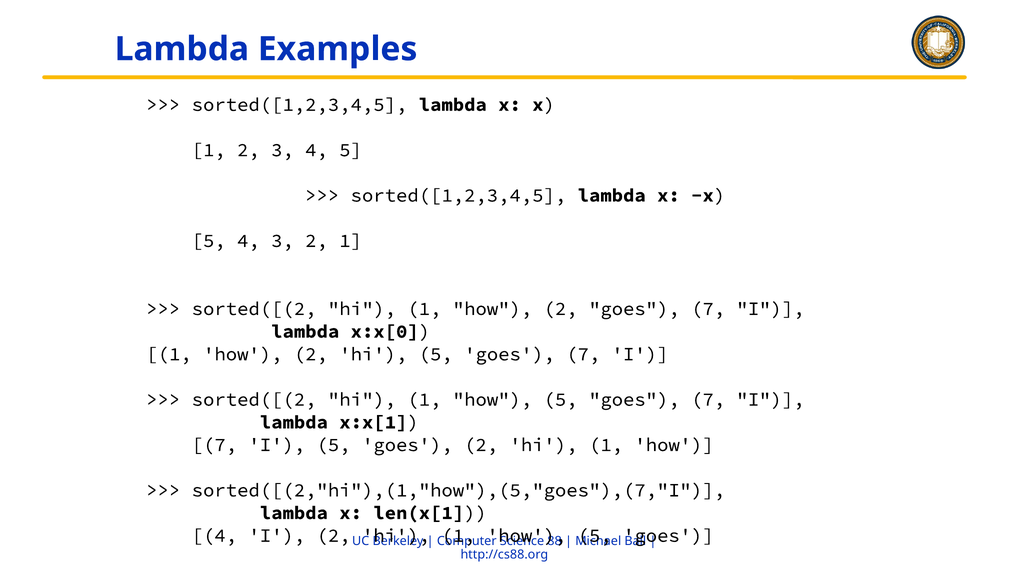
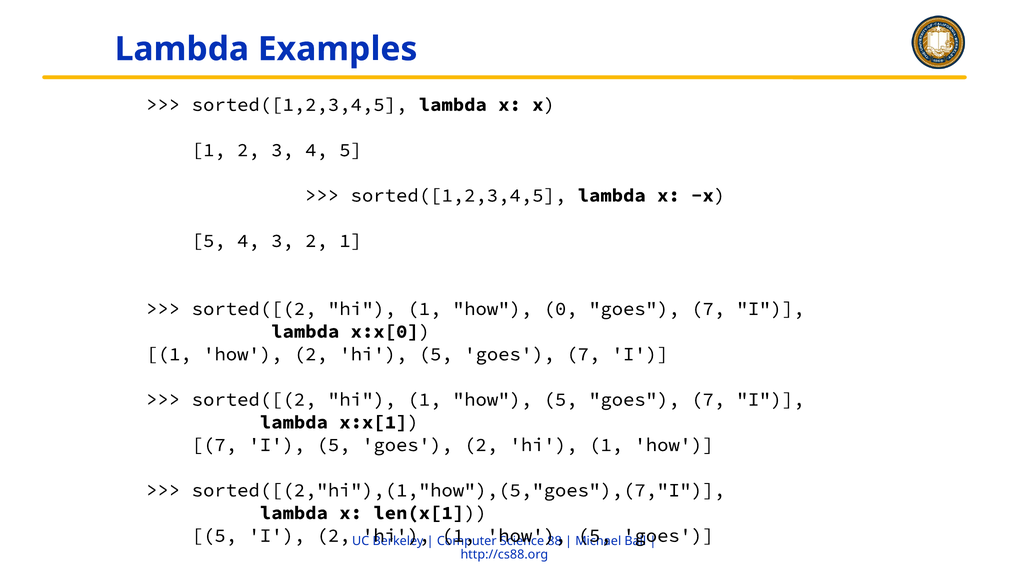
hi 1 how 2: 2 -> 0
4 at (214, 536): 4 -> 5
